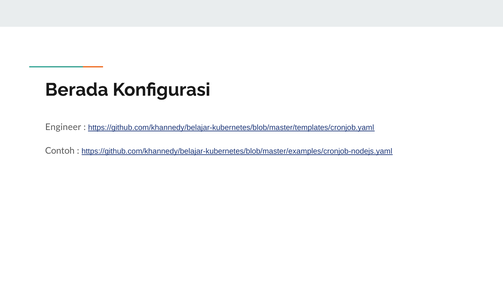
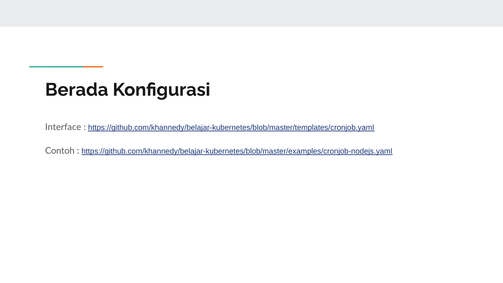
Engineer: Engineer -> Interface
